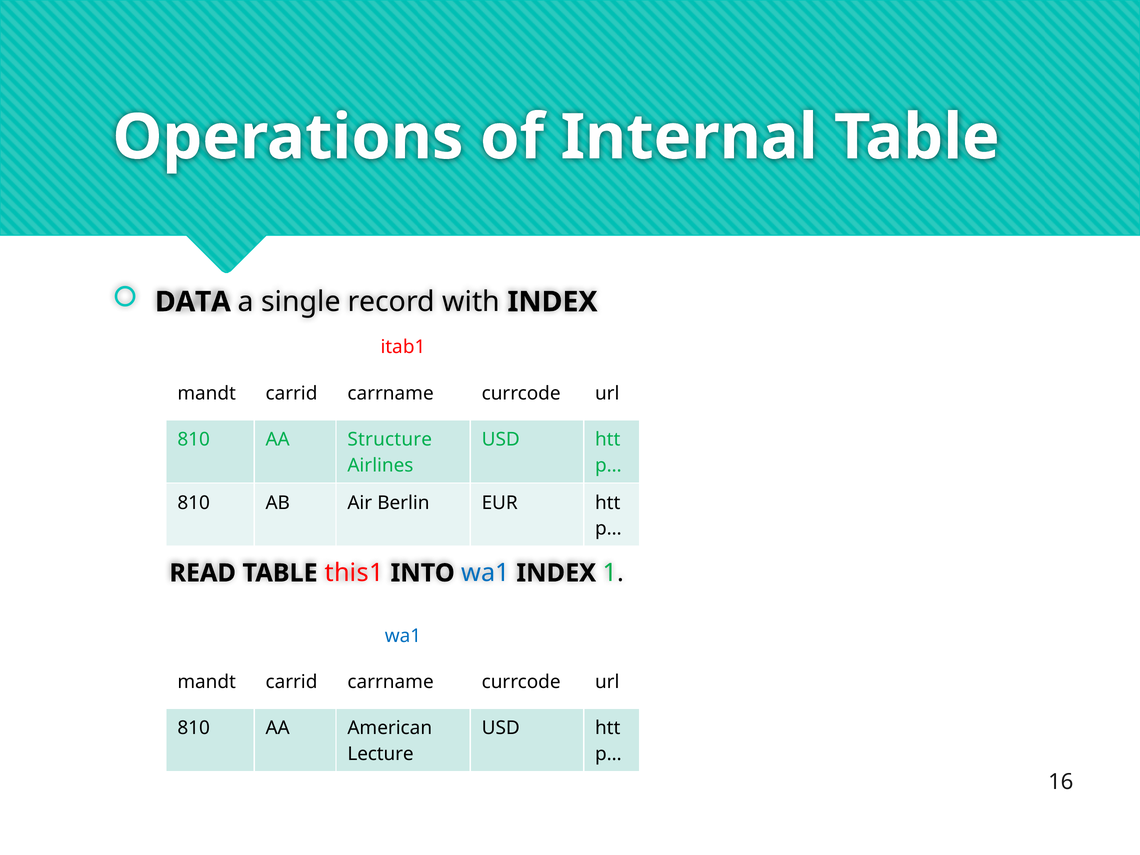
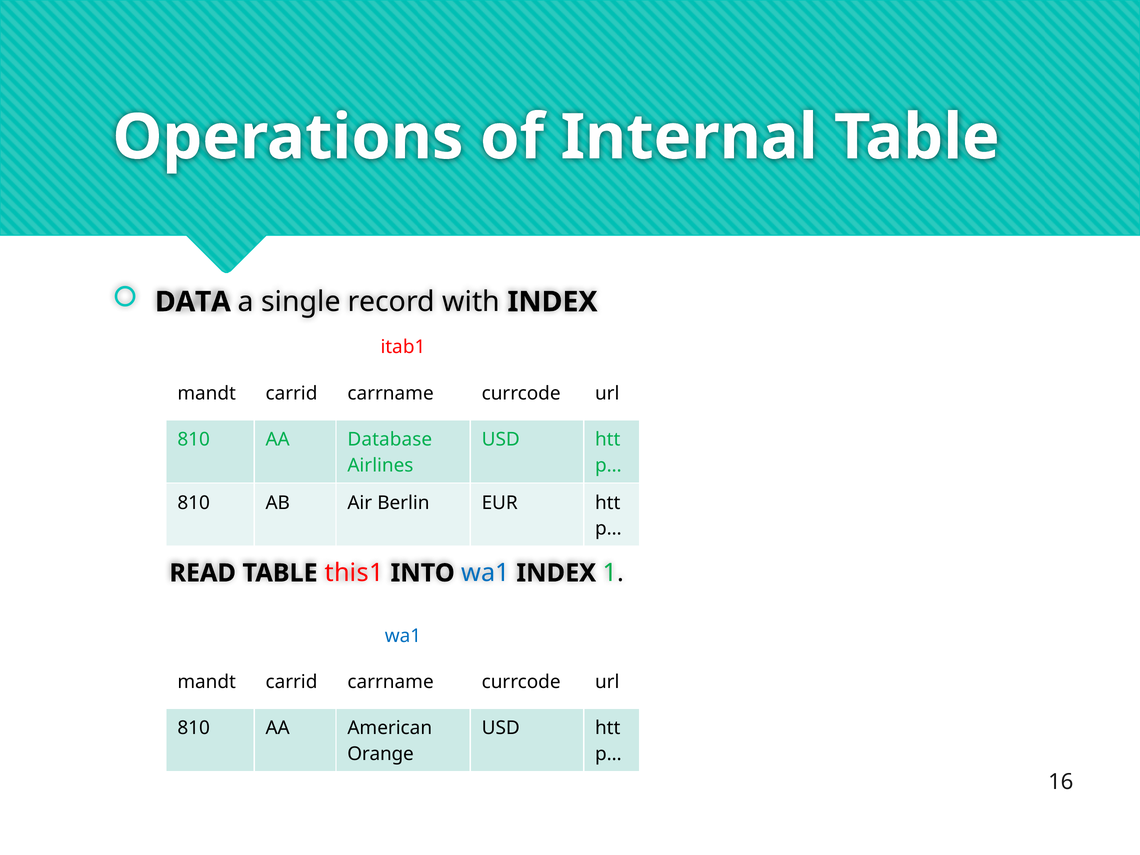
Structure: Structure -> Database
Lecture: Lecture -> Orange
